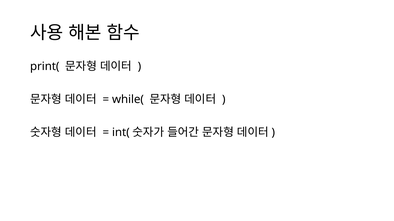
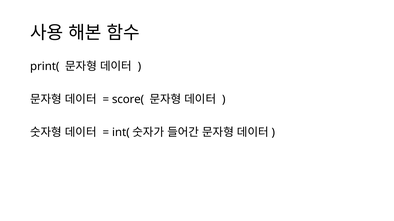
while(: while( -> score(
